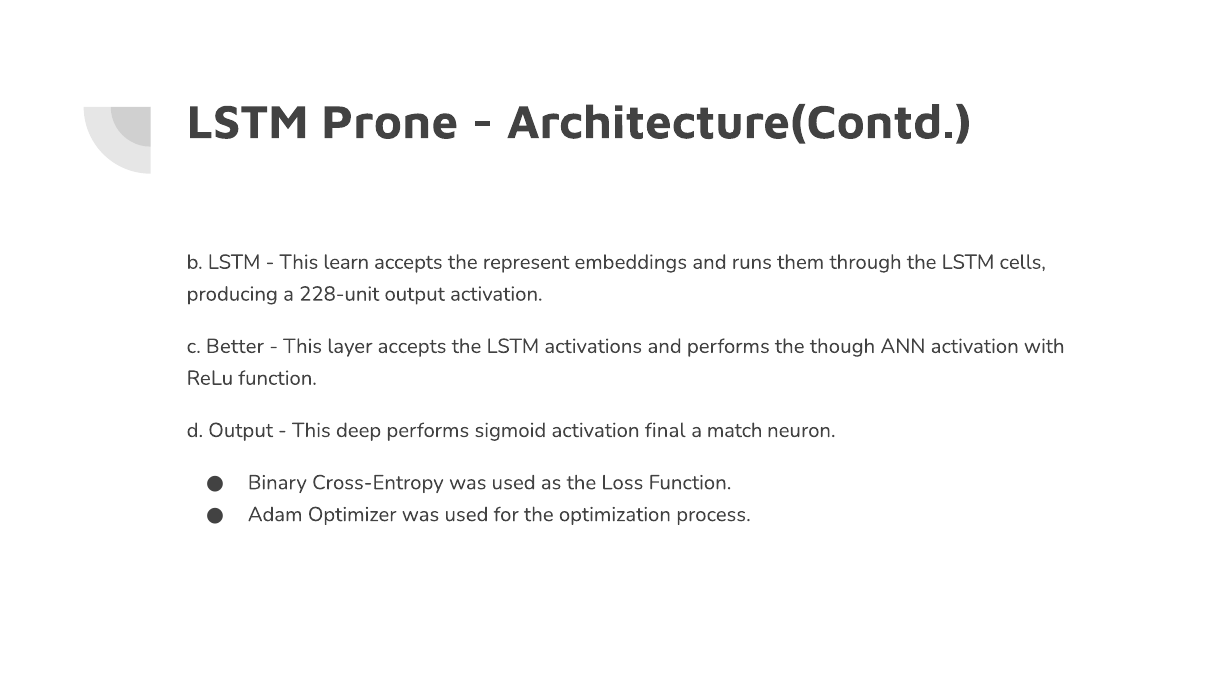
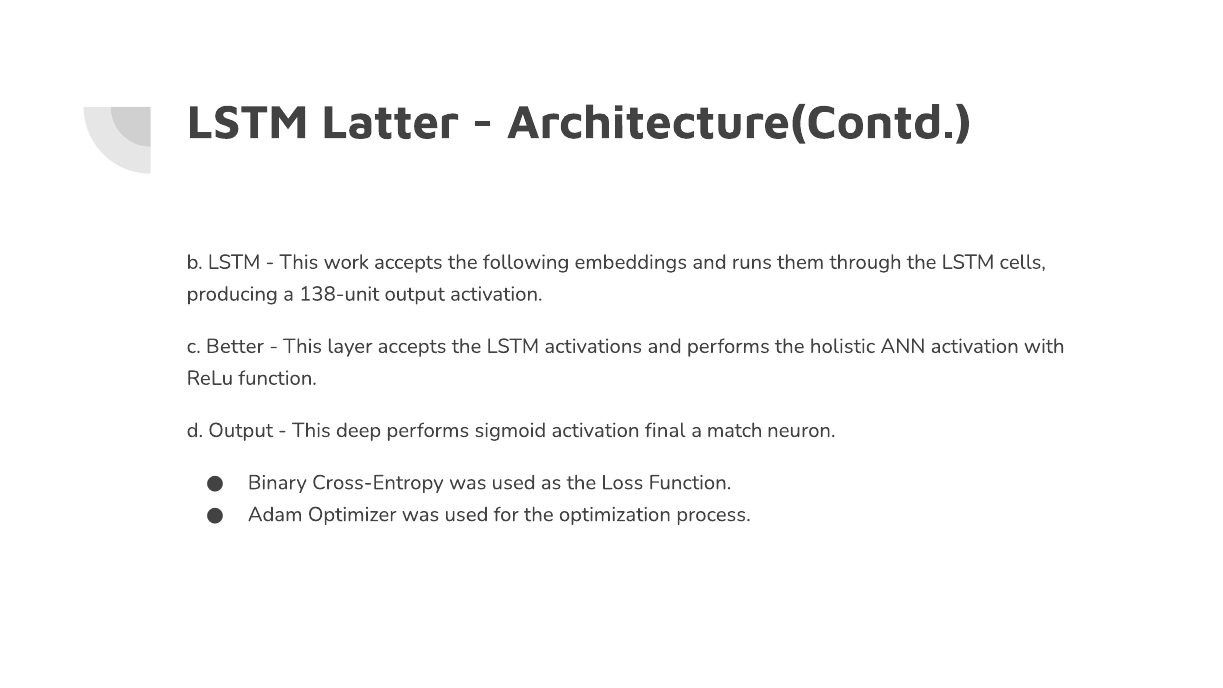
Prone: Prone -> Latter
learn: learn -> work
represent: represent -> following
228-unit: 228-unit -> 138-unit
though: though -> holistic
